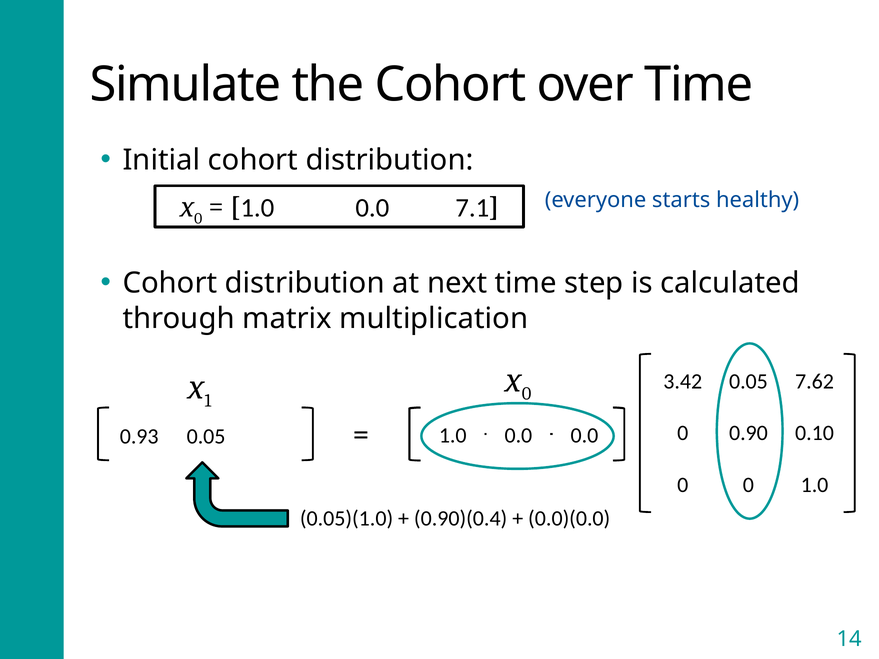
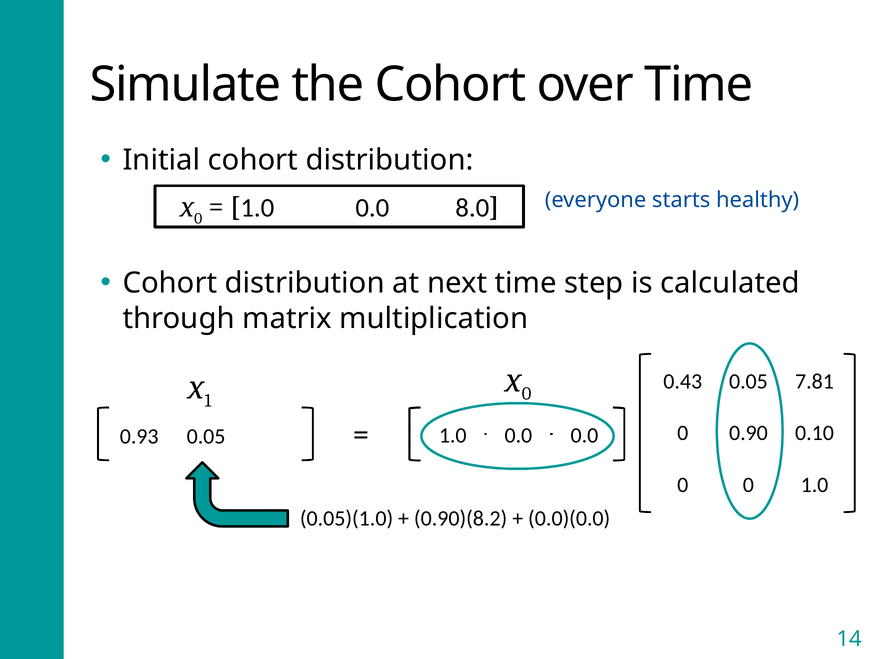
7.1: 7.1 -> 8.0
3.42: 3.42 -> 0.43
7.62: 7.62 -> 7.81
0.90)(0.4: 0.90)(0.4 -> 0.90)(8.2
